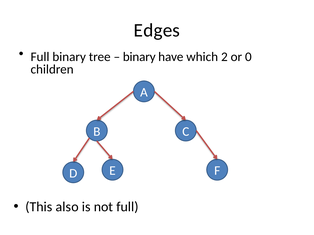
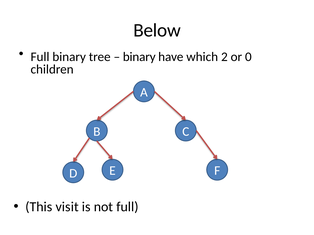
Edges: Edges -> Below
also: also -> visit
